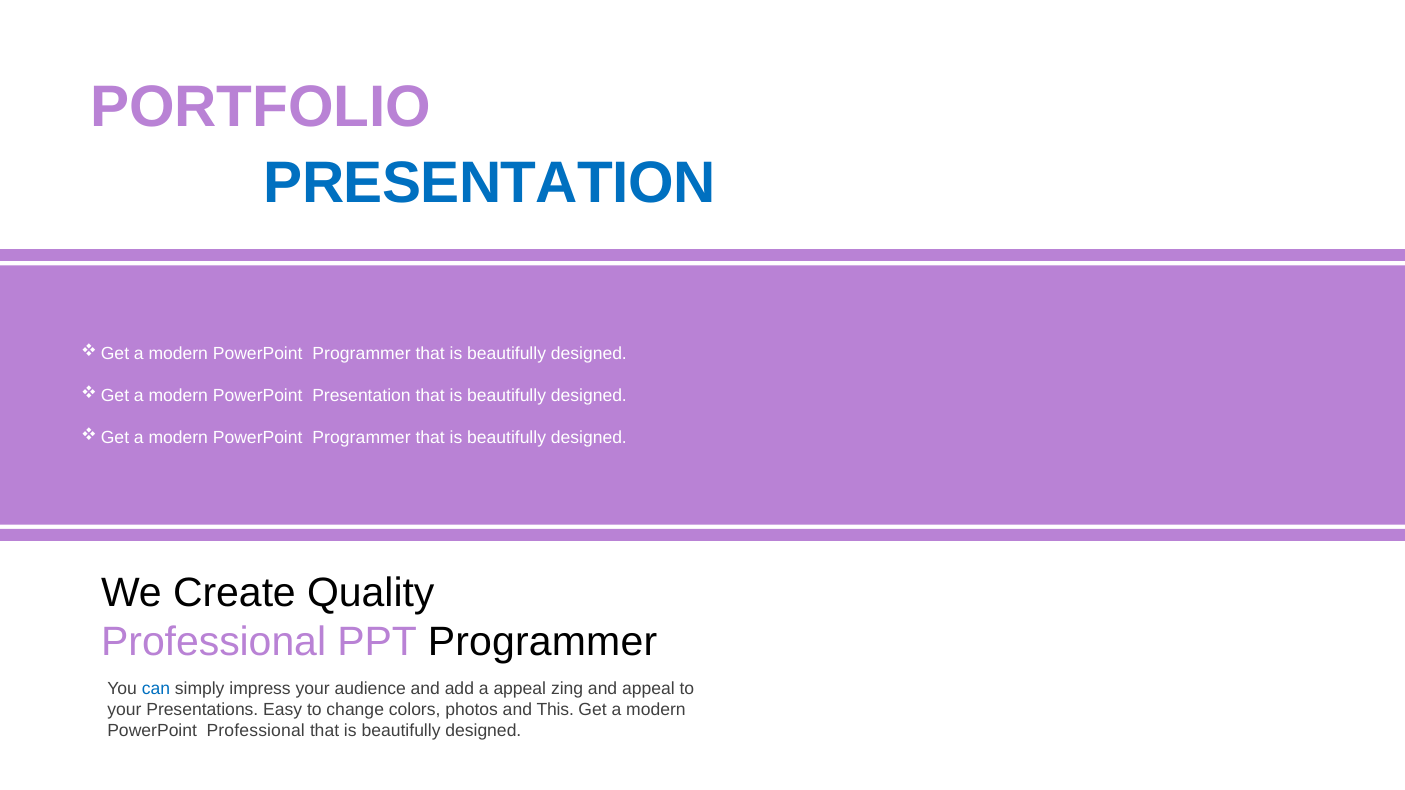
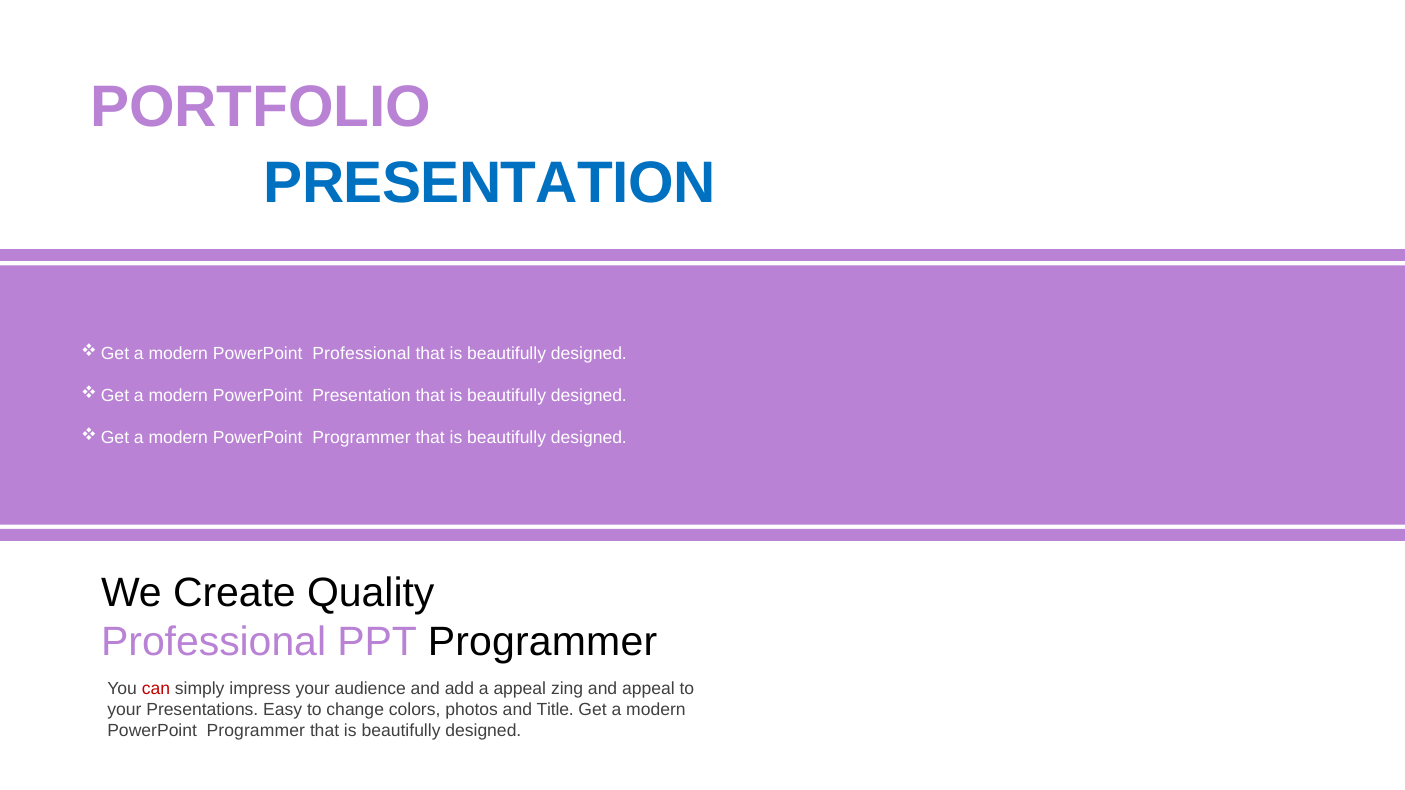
Programmer at (361, 354): Programmer -> Professional
can colour: blue -> red
This: This -> Title
Professional at (256, 731): Professional -> Programmer
